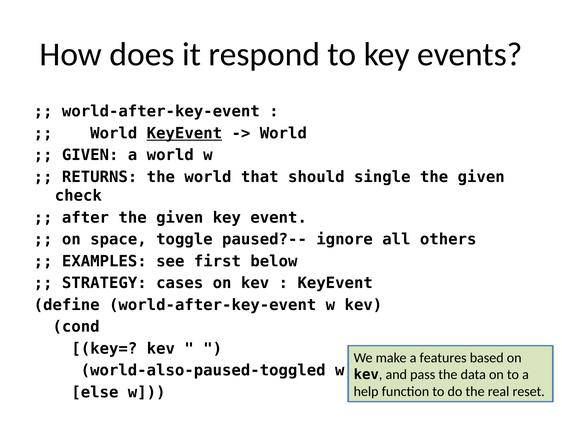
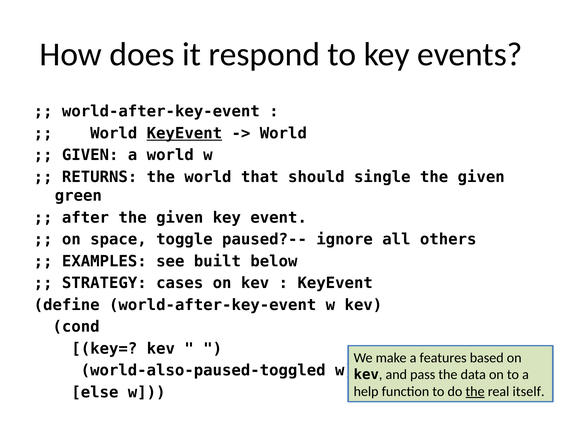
check: check -> green
first: first -> built
the at (475, 392) underline: none -> present
reset: reset -> itself
